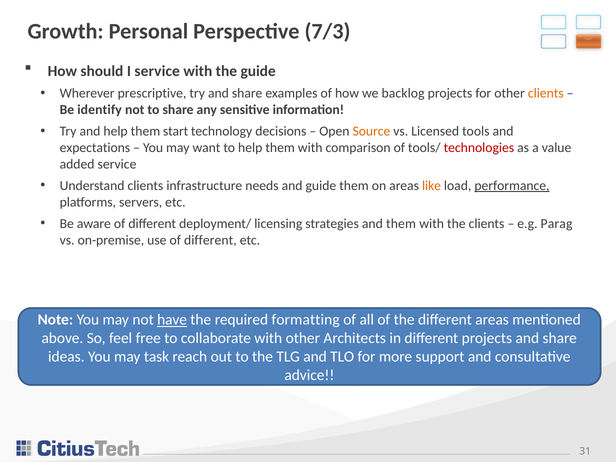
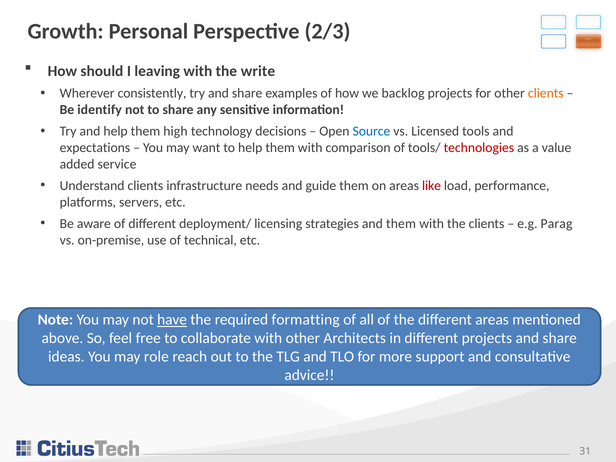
7/3: 7/3 -> 2/3
I service: service -> leaving
the guide: guide -> write
prescriptive: prescriptive -> consistently
start: start -> high
Source colour: orange -> blue
like colour: orange -> red
performance underline: present -> none
use of different: different -> technical
task: task -> role
